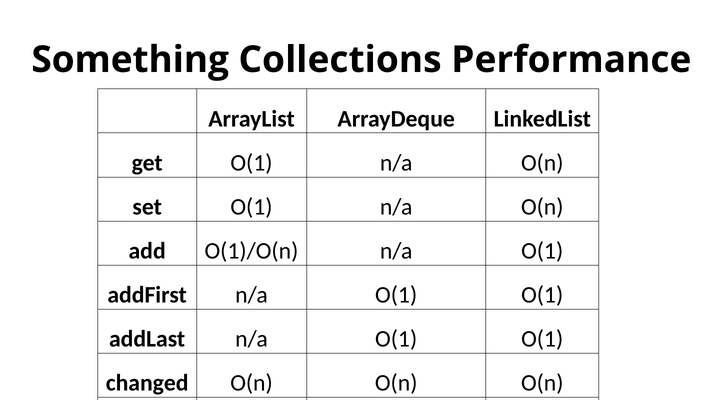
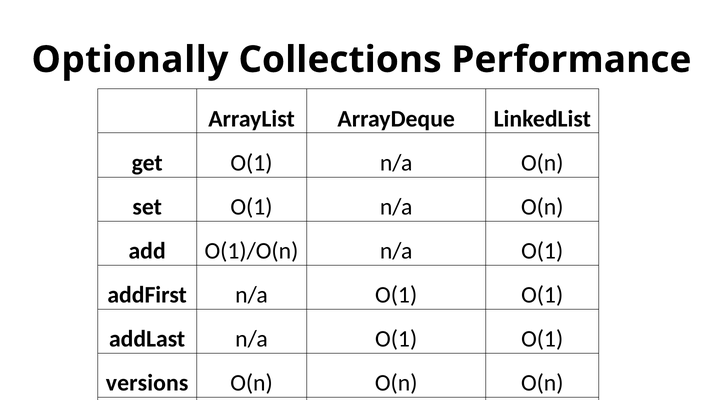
Something: Something -> Optionally
changed: changed -> versions
